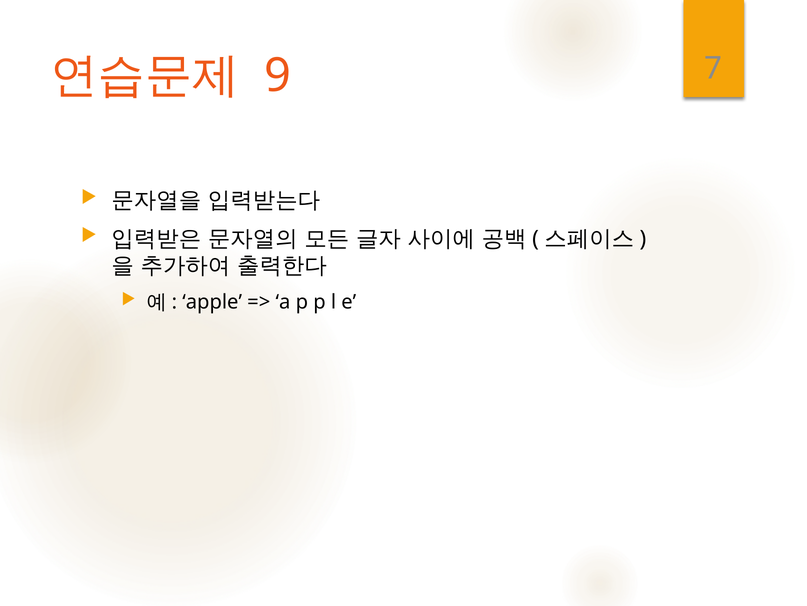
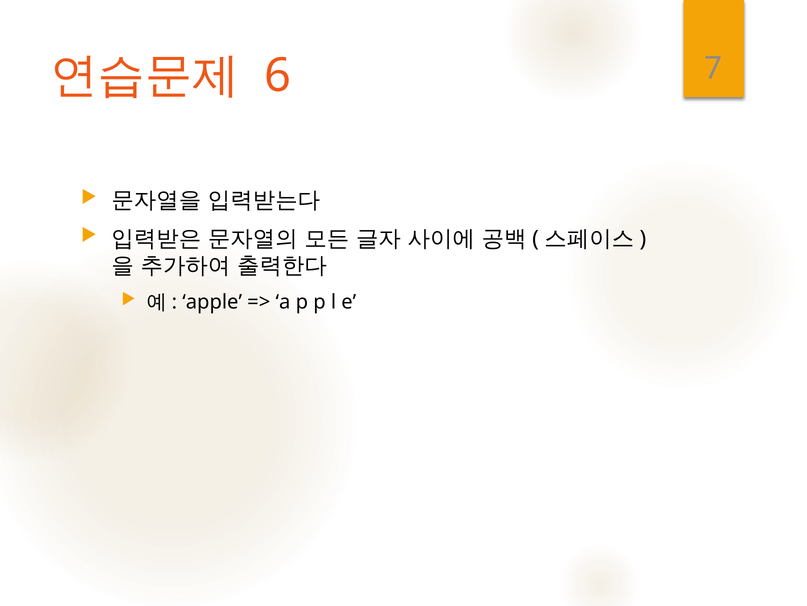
9: 9 -> 6
